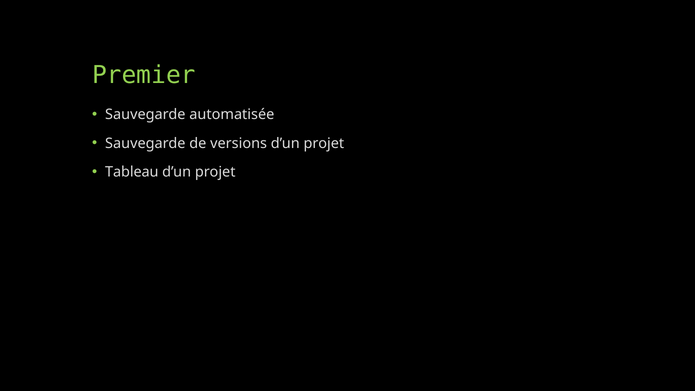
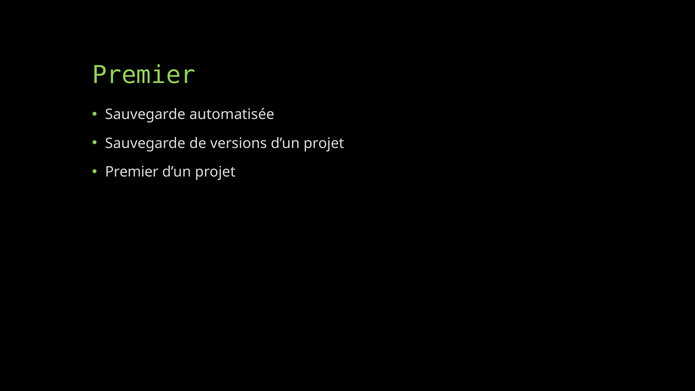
Tableau at (132, 172): Tableau -> Premier
